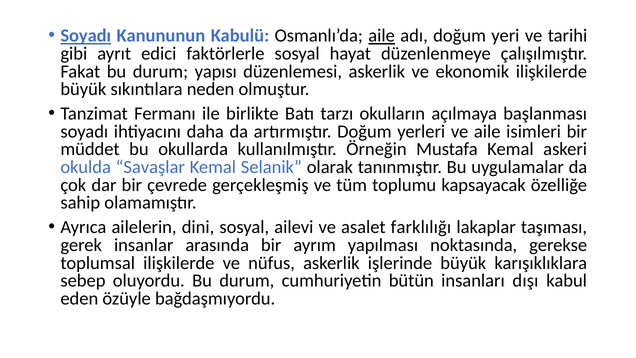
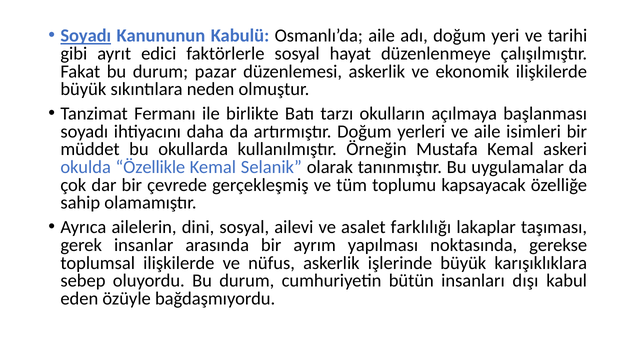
aile at (382, 36) underline: present -> none
yapısı: yapısı -> pazar
Savaşlar: Savaşlar -> Özellikle
